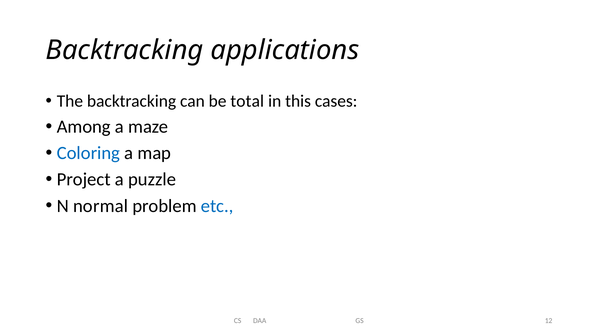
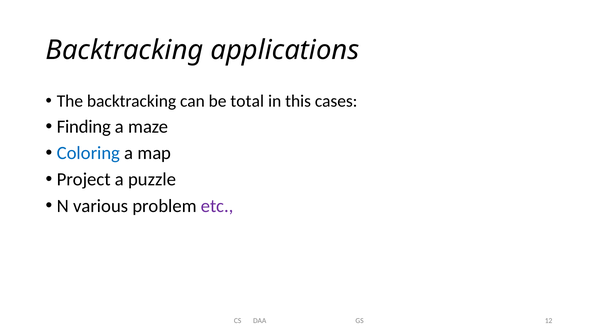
Among: Among -> Finding
normal: normal -> various
etc colour: blue -> purple
